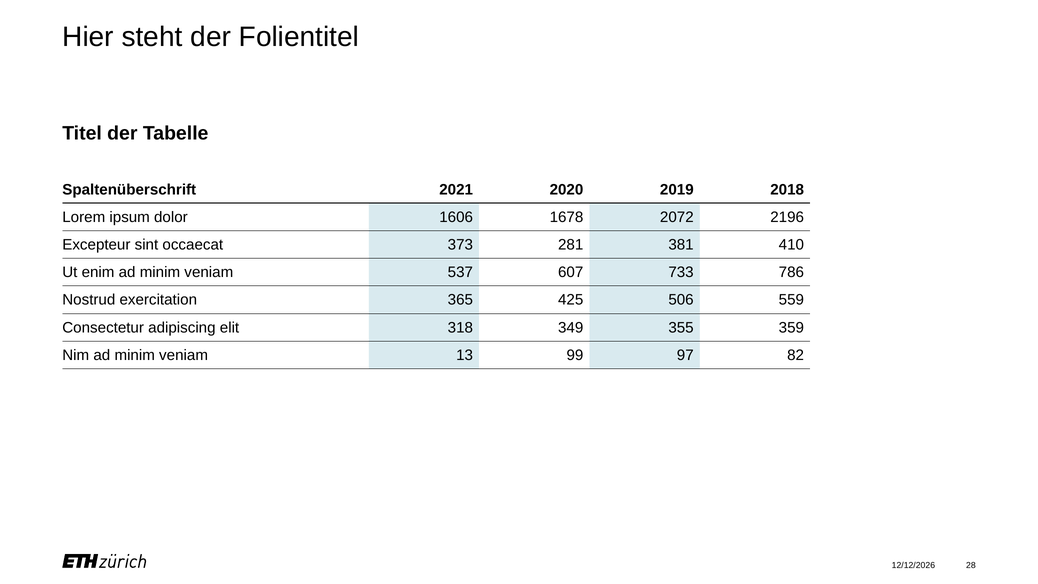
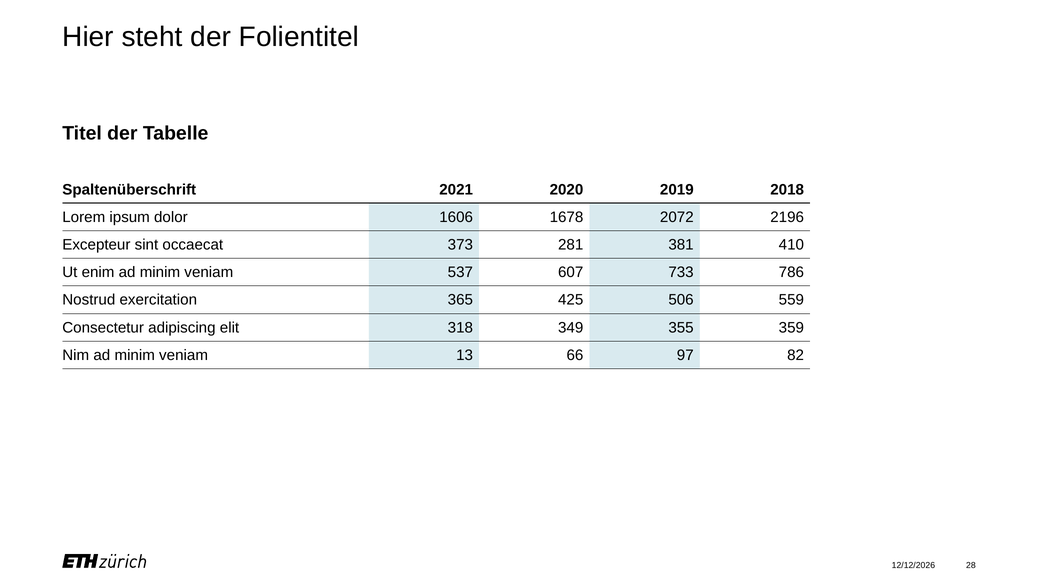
99: 99 -> 66
